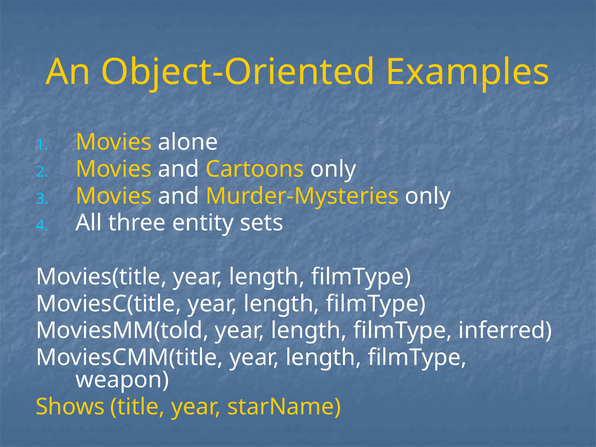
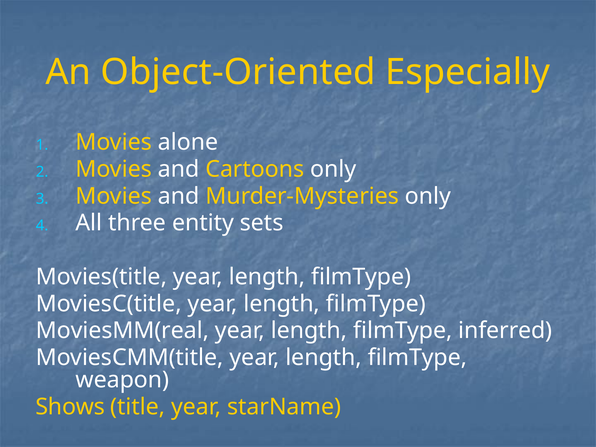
Examples: Examples -> Especially
MoviesMM(told: MoviesMM(told -> MoviesMM(real
